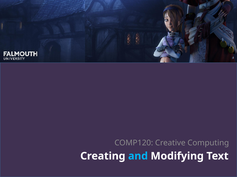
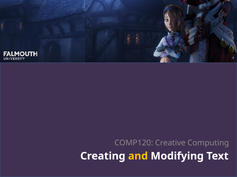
and colour: light blue -> yellow
